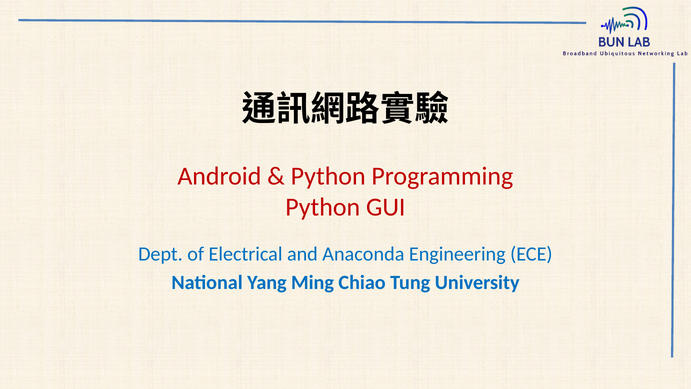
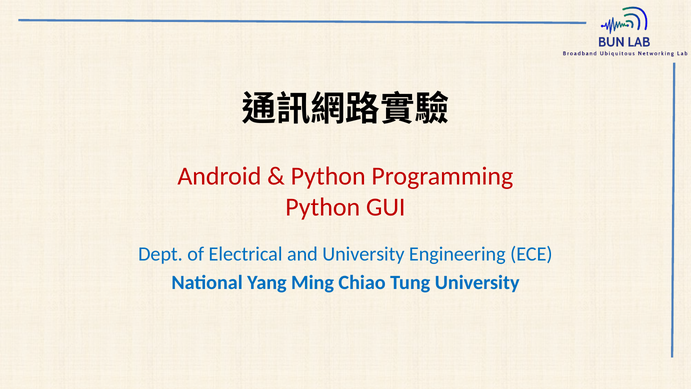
and Anaconda: Anaconda -> University
